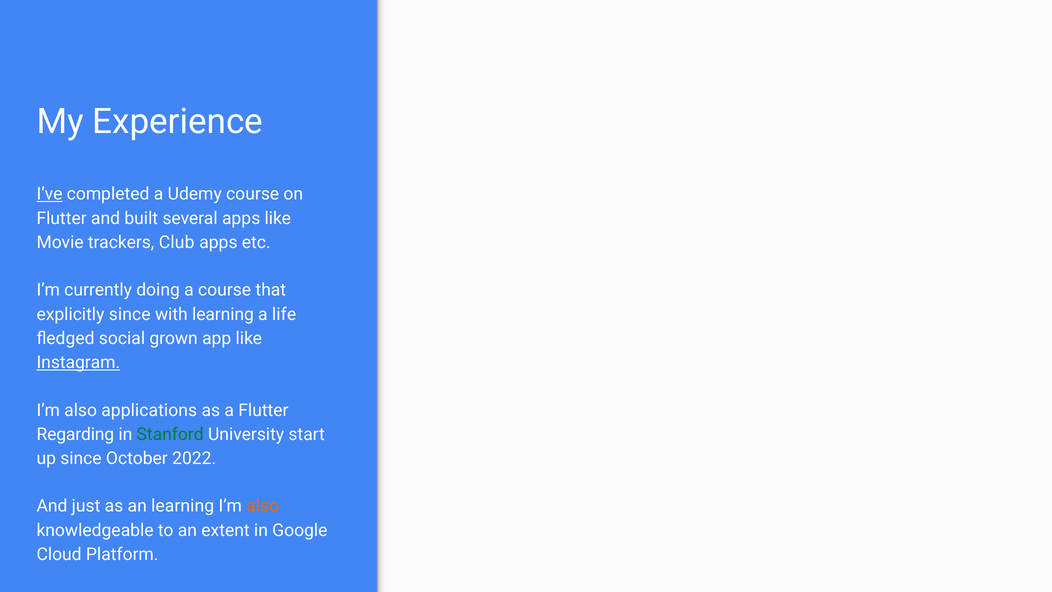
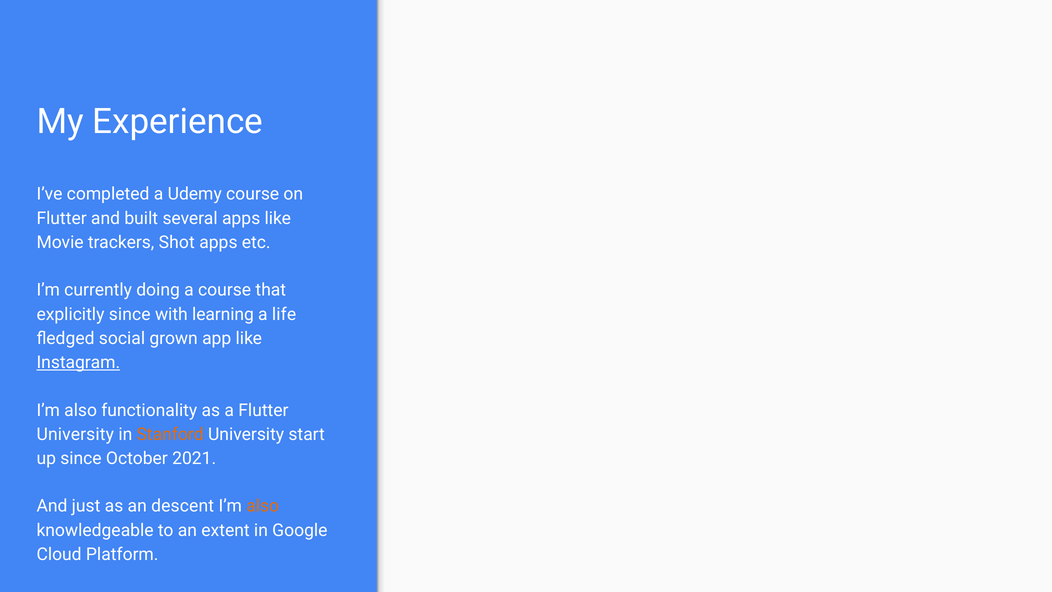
I’ve underline: present -> none
Club: Club -> Shot
applications: applications -> functionality
Regarding at (75, 434): Regarding -> University
Stanford colour: green -> orange
2022: 2022 -> 2021
an learning: learning -> descent
